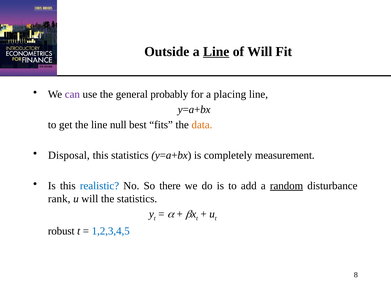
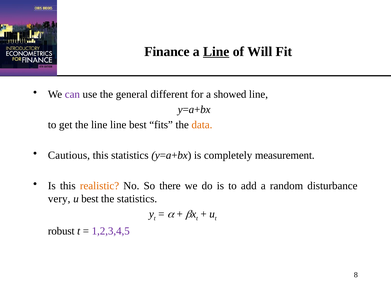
Outside: Outside -> Finance
probably: probably -> different
placing: placing -> showed
line null: null -> line
Disposal: Disposal -> Cautious
realistic colour: blue -> orange
random underline: present -> none
rank: rank -> very
u will: will -> best
1,2,3,4,5 colour: blue -> purple
